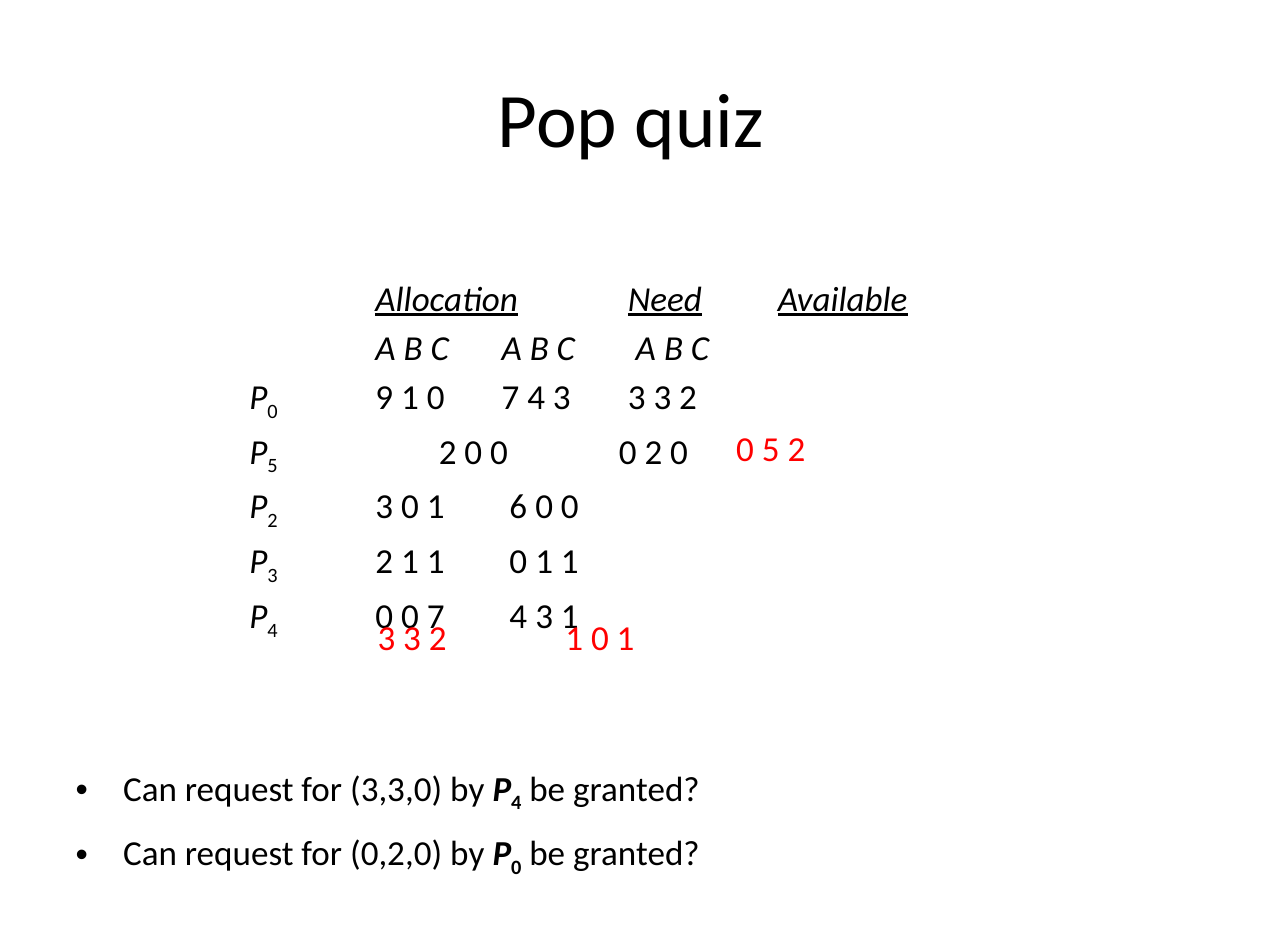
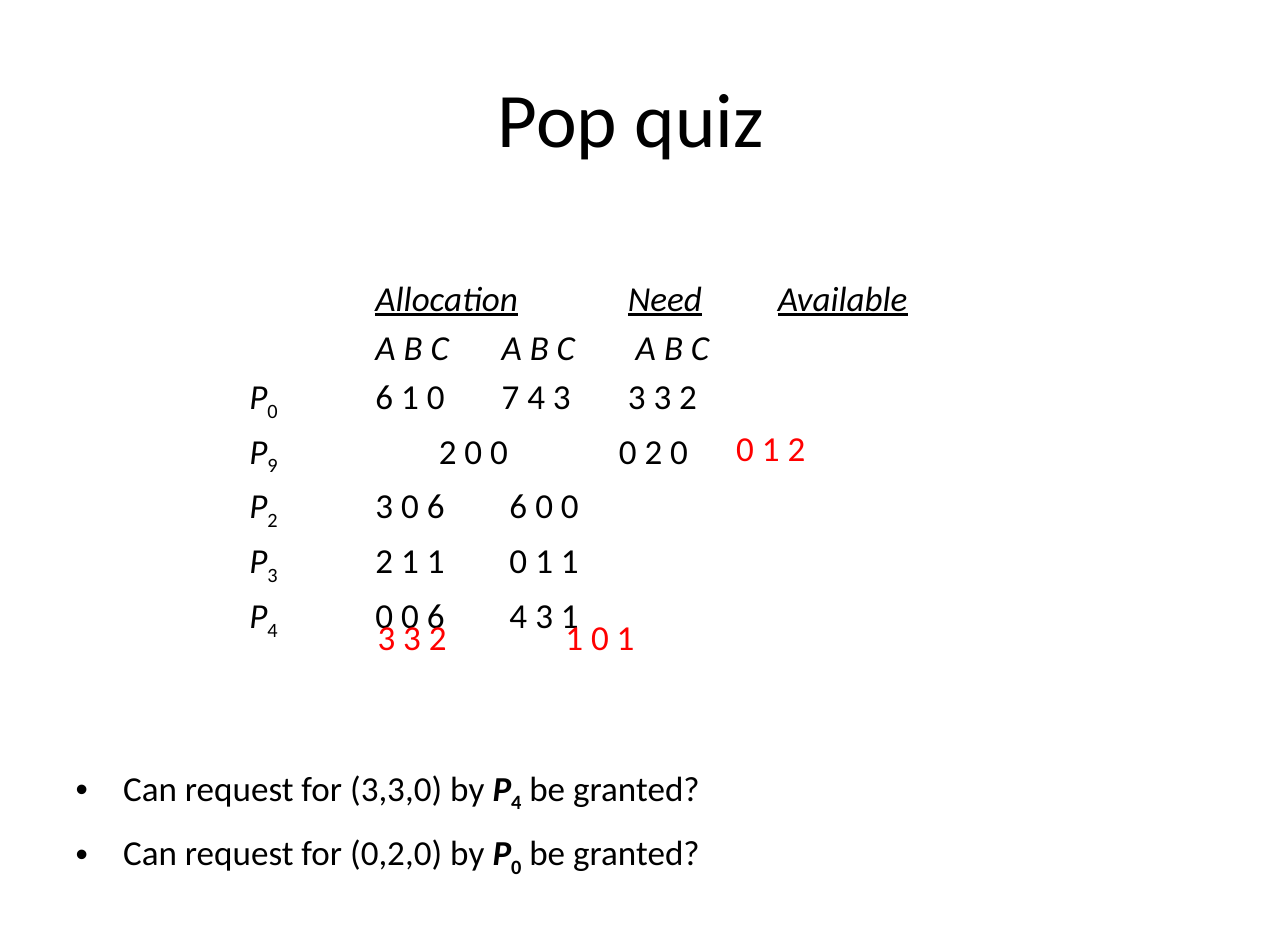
9 at (384, 398): 9 -> 6
5 at (771, 450): 5 -> 1
5 at (273, 466): 5 -> 9
3 0 1: 1 -> 6
0 0 7: 7 -> 6
